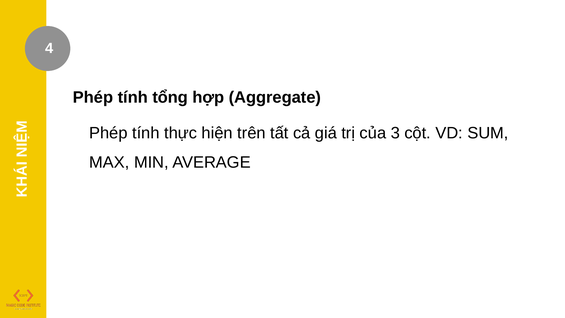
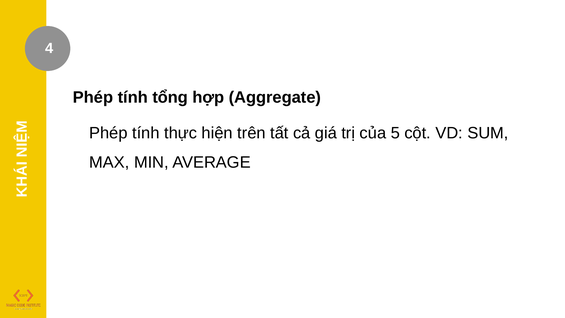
3: 3 -> 5
